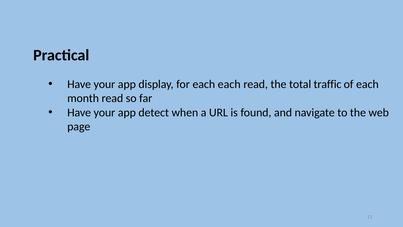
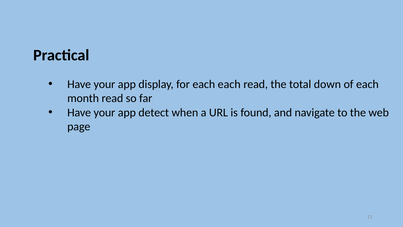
traffic: traffic -> down
